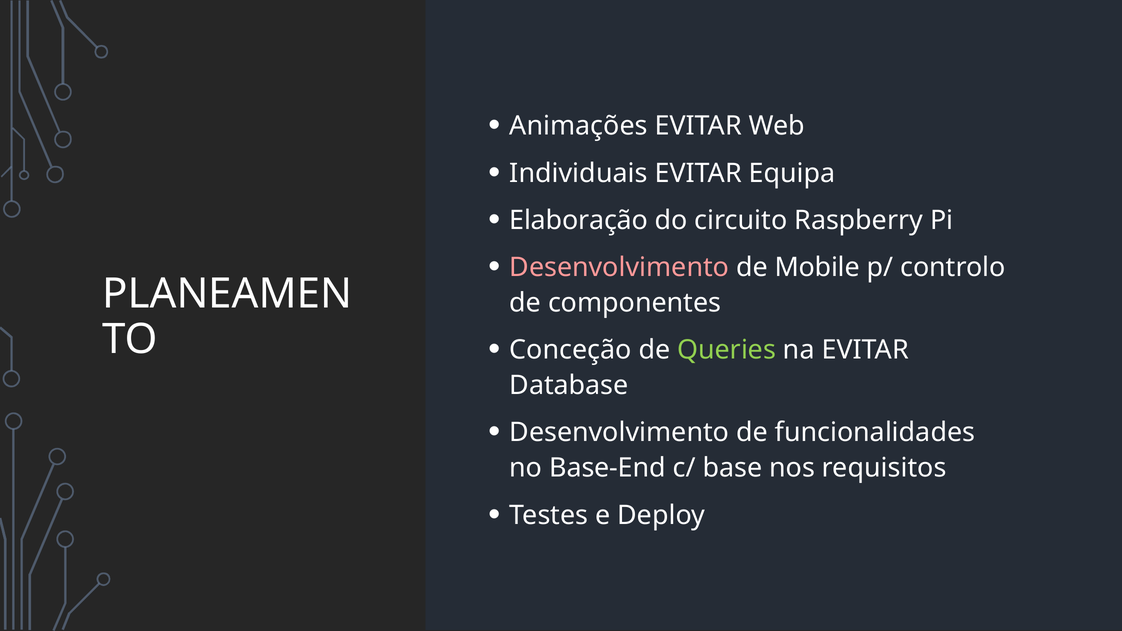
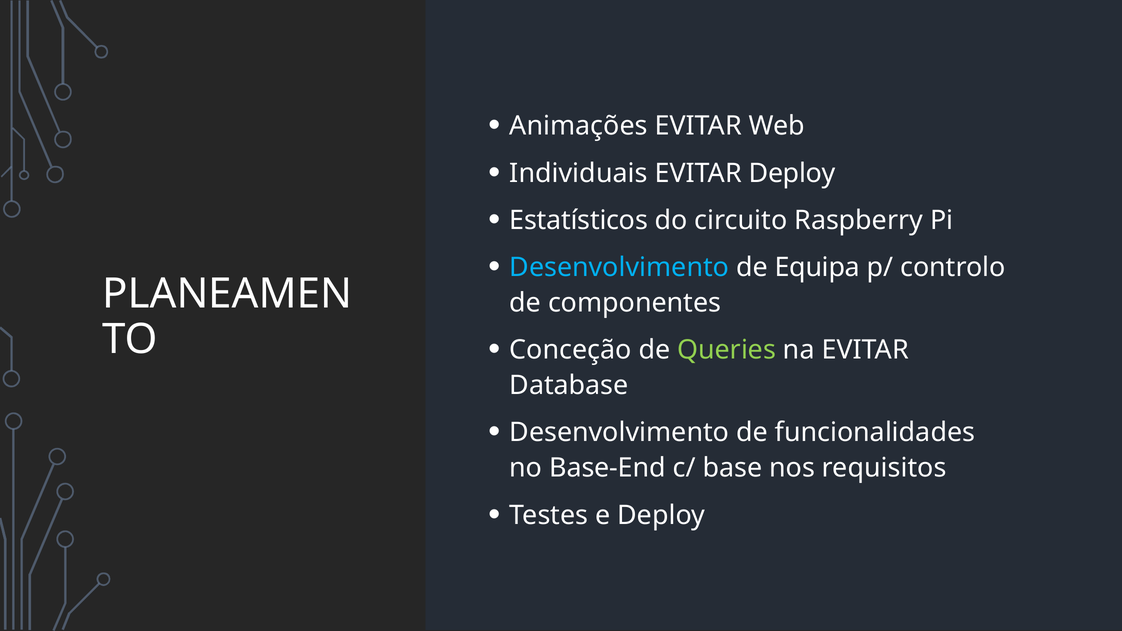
EVITAR Equipa: Equipa -> Deploy
Elaboração: Elaboração -> Estatísticos
Desenvolvimento at (619, 268) colour: pink -> light blue
Mobile: Mobile -> Equipa
